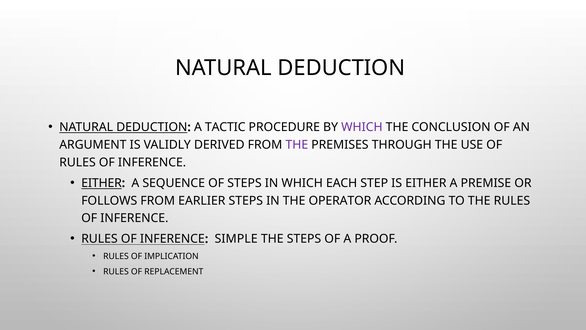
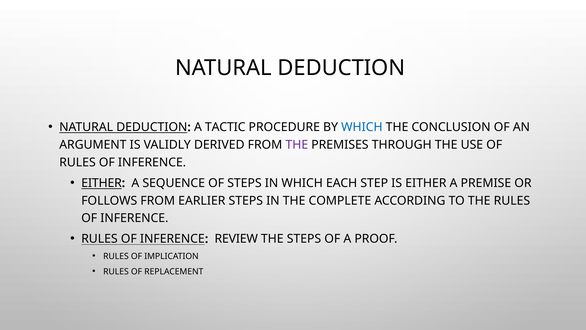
WHICH at (362, 127) colour: purple -> blue
OPERATOR: OPERATOR -> COMPLETE
SIMPLE: SIMPLE -> REVIEW
